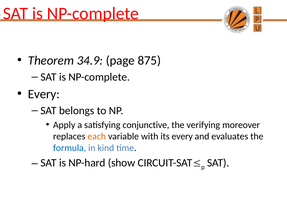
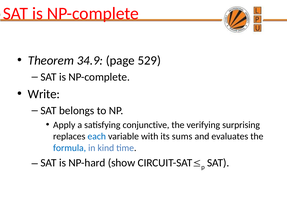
875: 875 -> 529
Every at (44, 94): Every -> Write
moreover: moreover -> surprising
each colour: orange -> blue
its every: every -> sums
